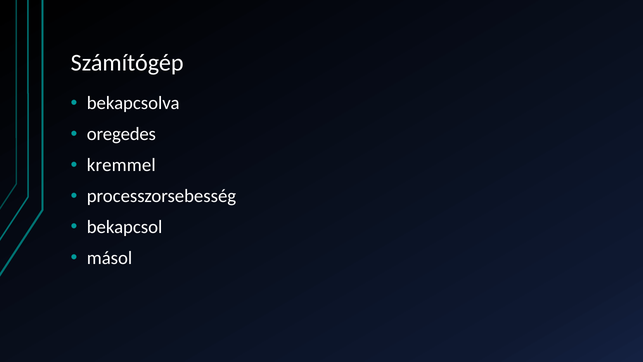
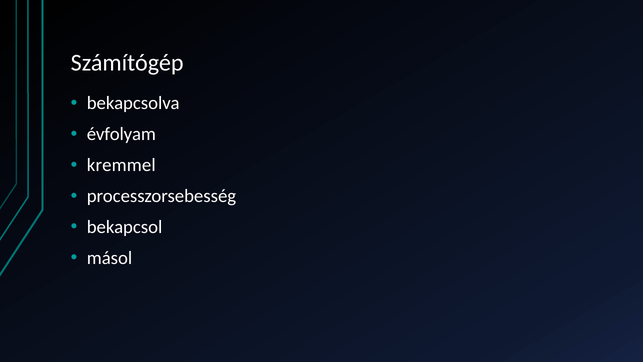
oregedes: oregedes -> évfolyam
